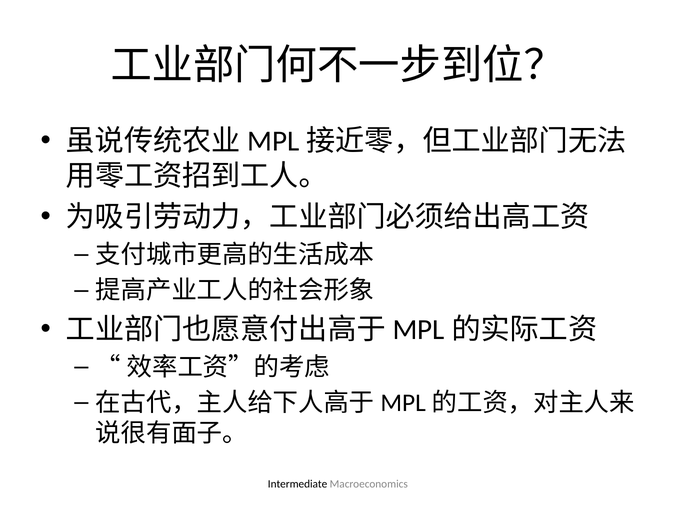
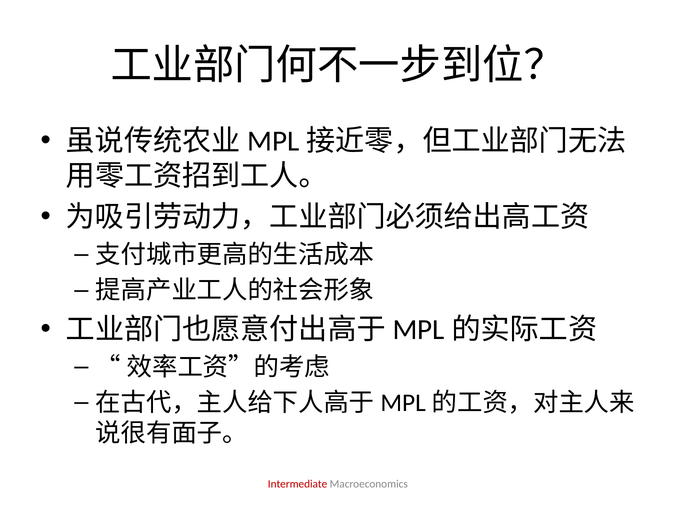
Intermediate colour: black -> red
